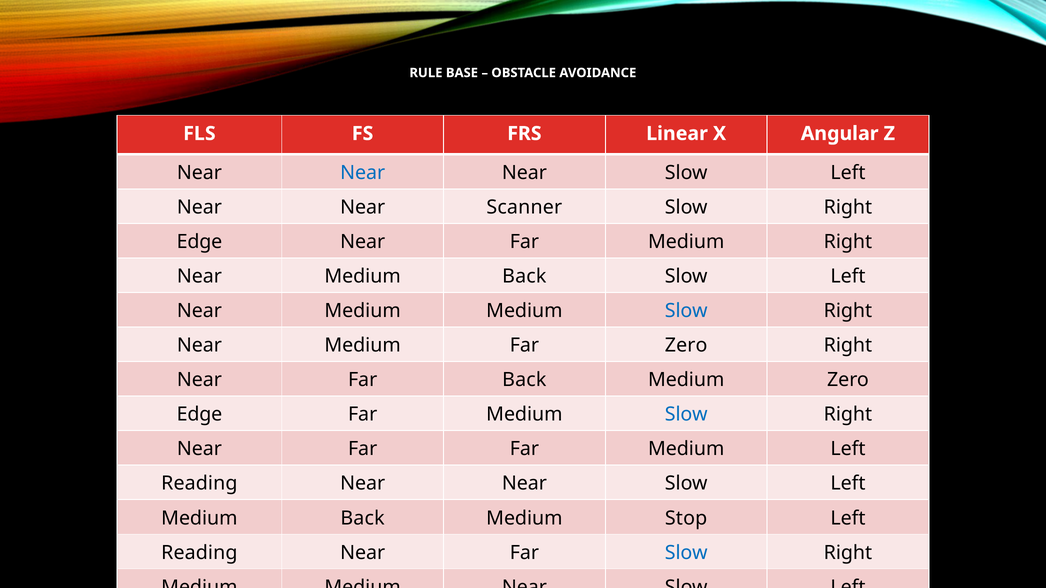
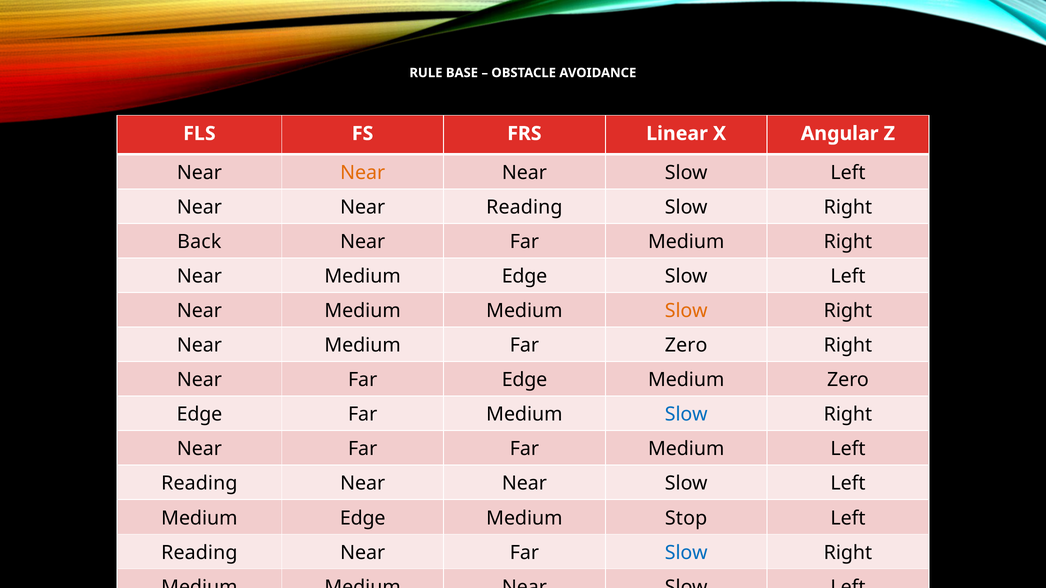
Near at (363, 173) colour: blue -> orange
Near Scanner: Scanner -> Reading
Edge at (199, 242): Edge -> Back
Near Medium Back: Back -> Edge
Slow at (686, 311) colour: blue -> orange
Far Back: Back -> Edge
Back at (363, 518): Back -> Edge
